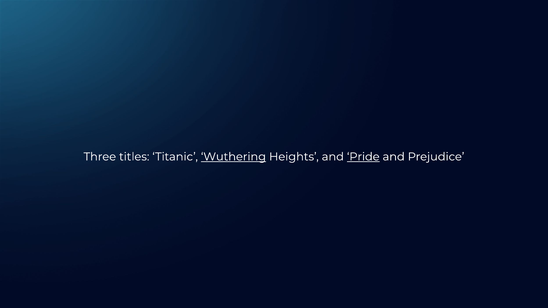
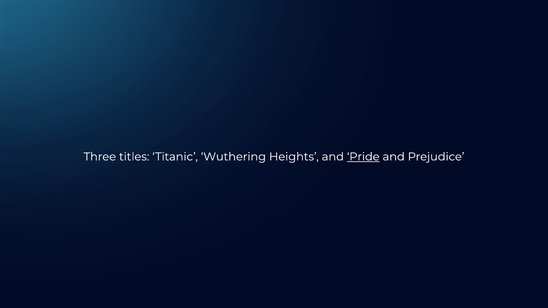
Wuthering underline: present -> none
